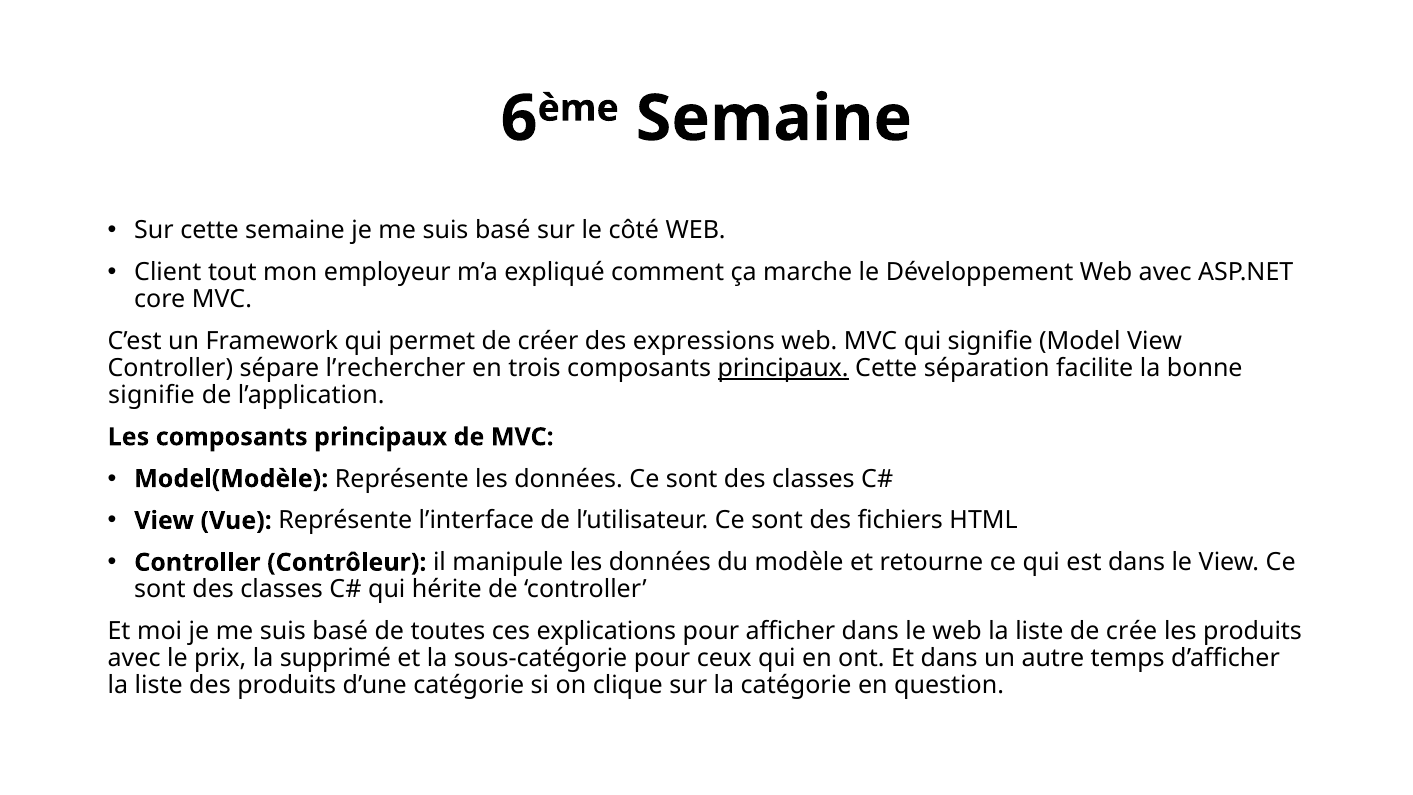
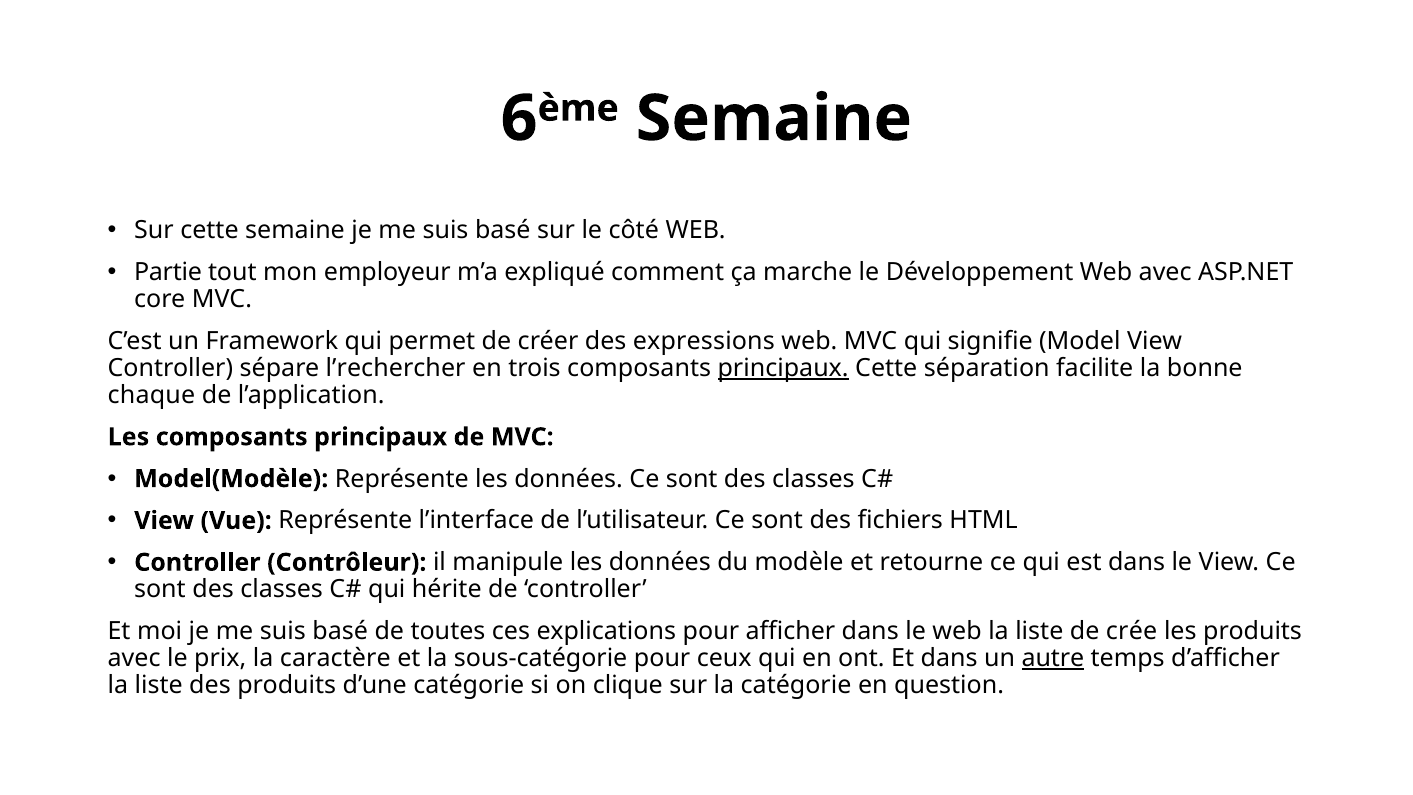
Client: Client -> Partie
signifie at (151, 395): signifie -> chaque
supprimé: supprimé -> caractère
autre underline: none -> present
